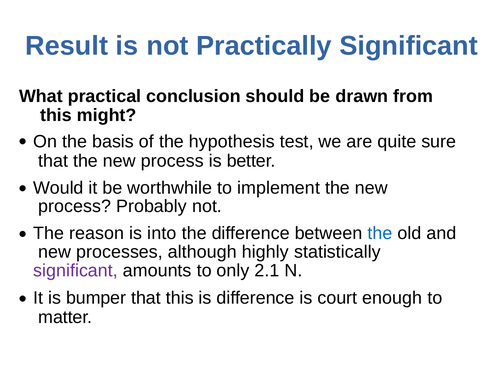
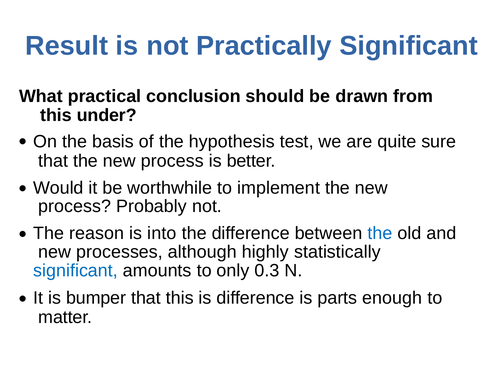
might: might -> under
significant at (76, 270) colour: purple -> blue
2.1: 2.1 -> 0.3
court: court -> parts
